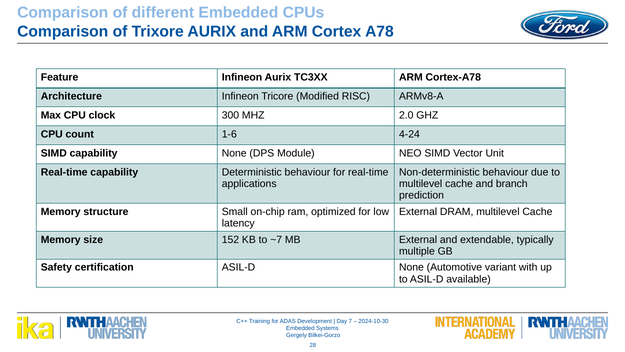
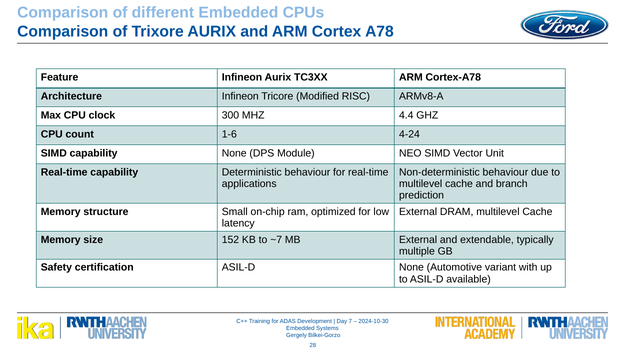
2.0: 2.0 -> 4.4
